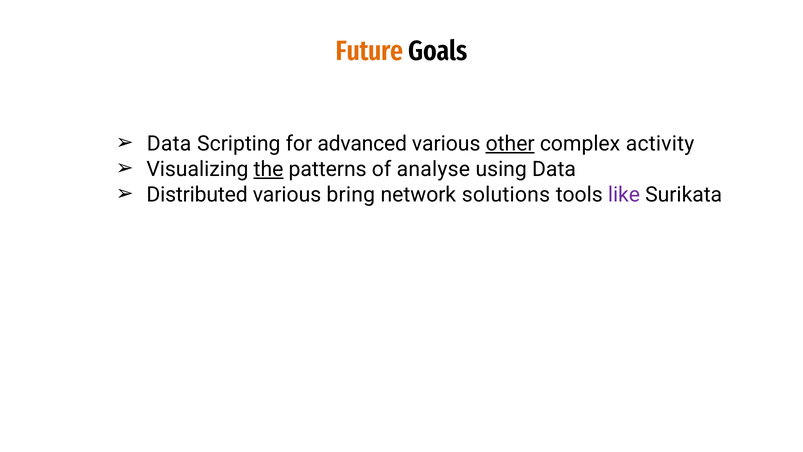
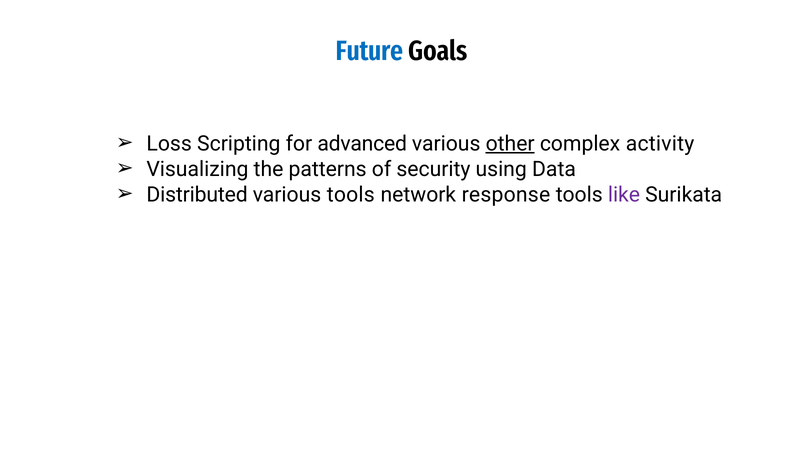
Future colour: orange -> blue
Data at (169, 144): Data -> Loss
the underline: present -> none
analyse: analyse -> security
various bring: bring -> tools
solutions: solutions -> response
